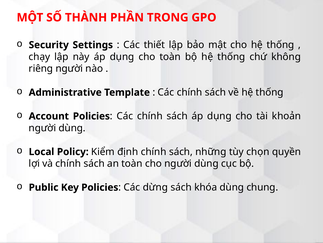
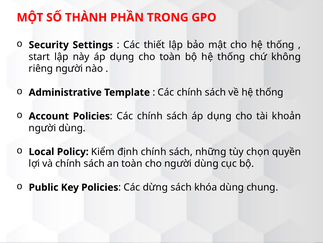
chạy: chạy -> start
